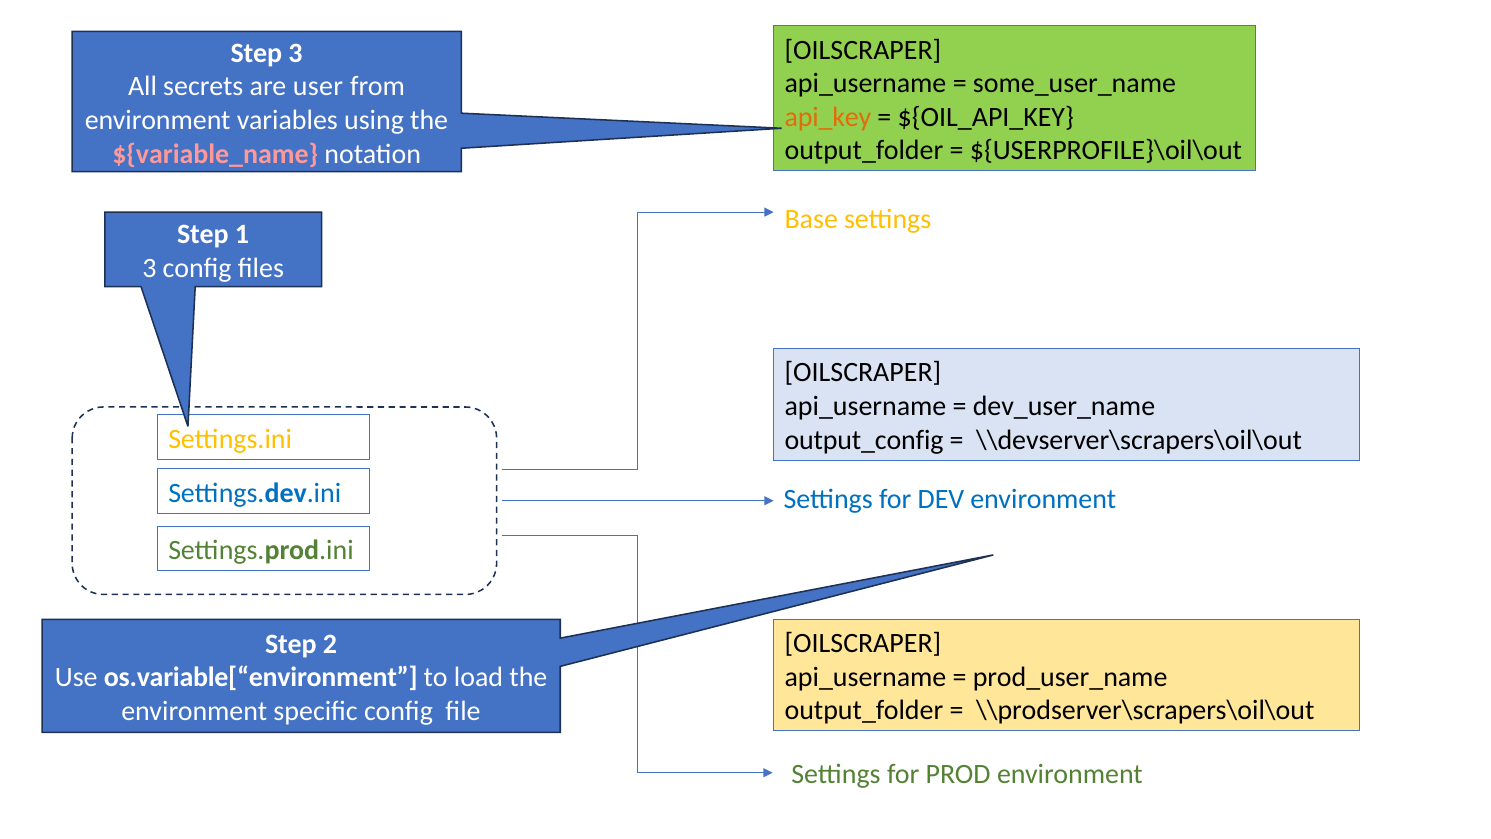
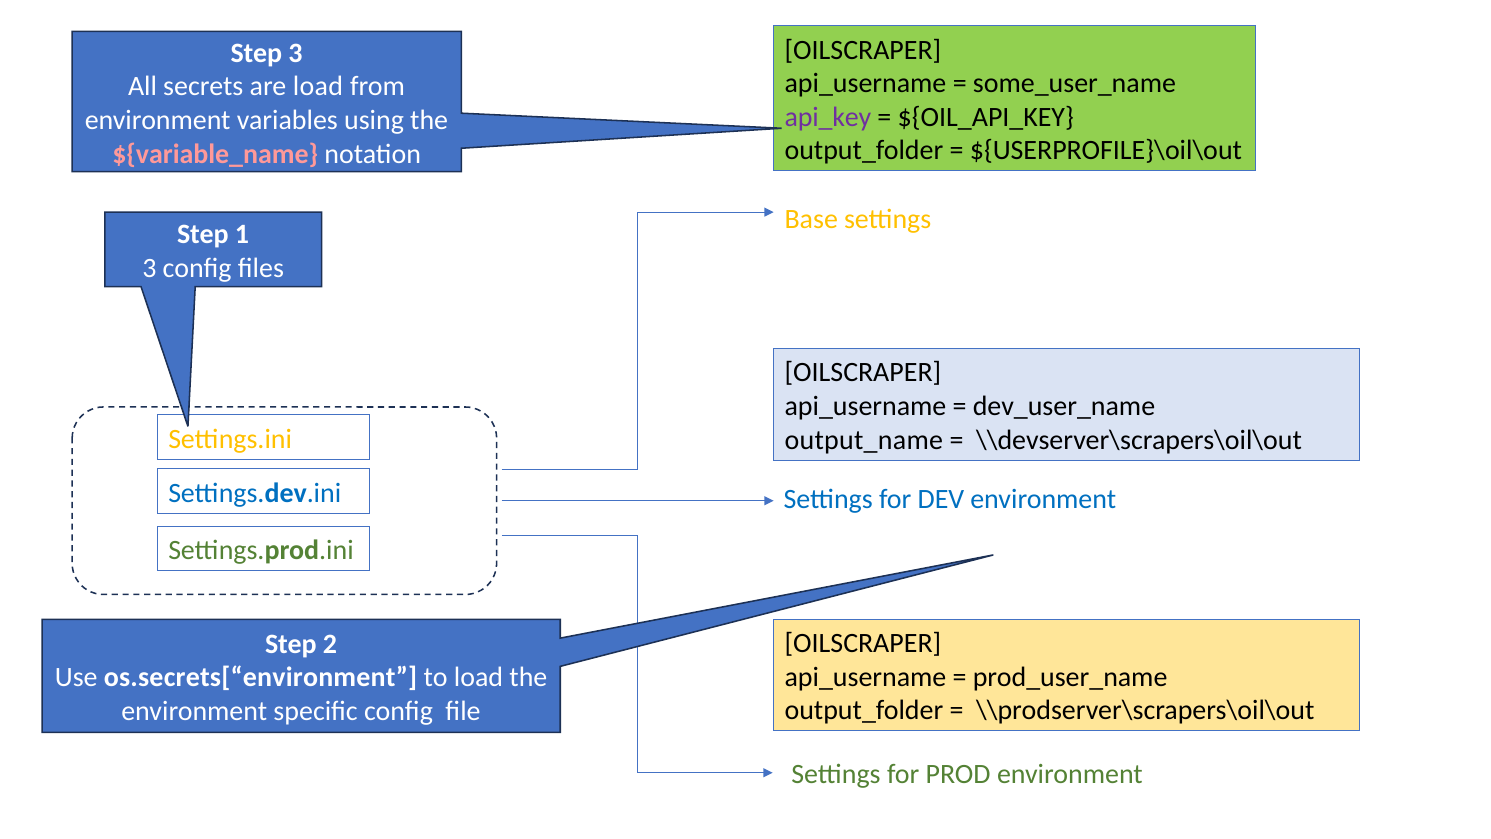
are user: user -> load
api_key colour: orange -> purple
output_config: output_config -> output_name
os.variable[“environment: os.variable[“environment -> os.secrets[“environment
